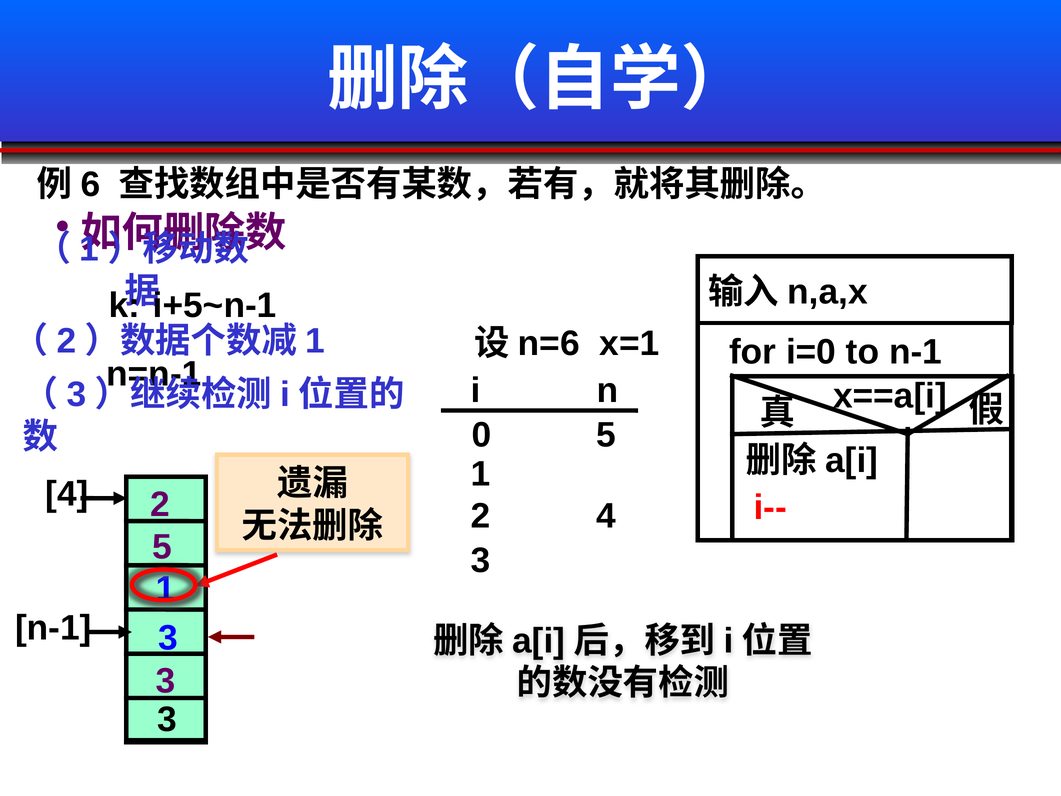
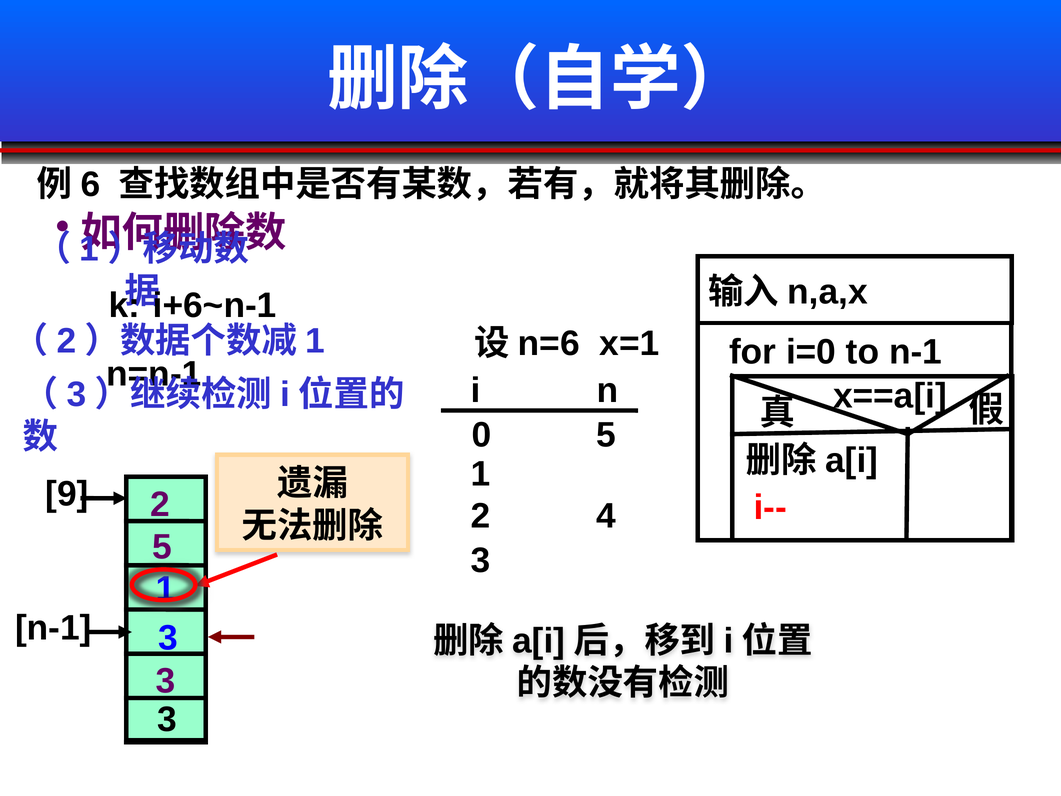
i+5~n-1: i+5~n-1 -> i+6~n-1
4 at (67, 494): 4 -> 9
